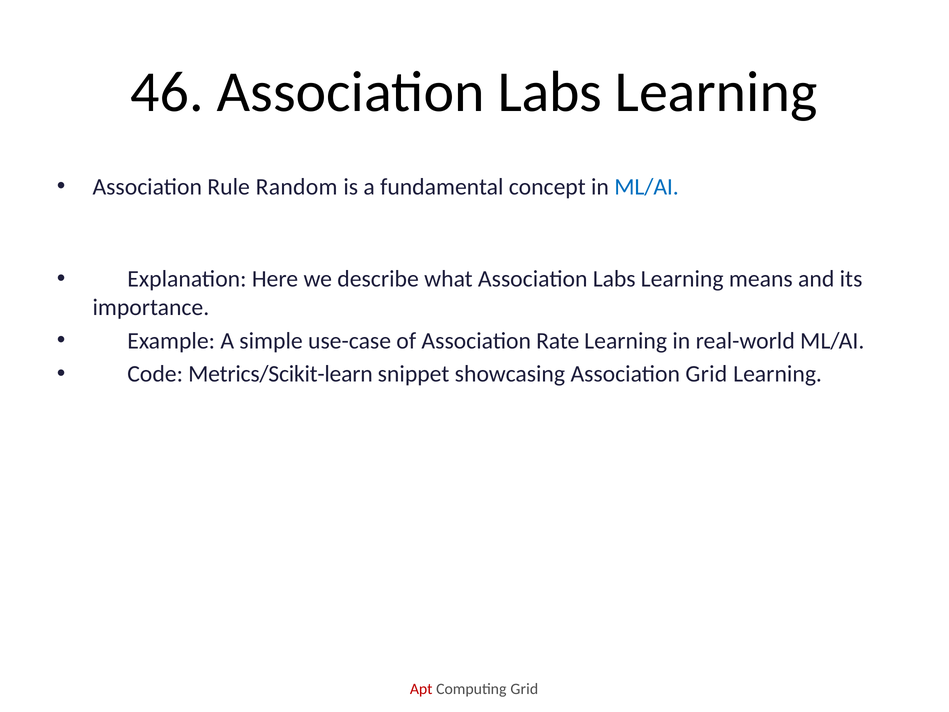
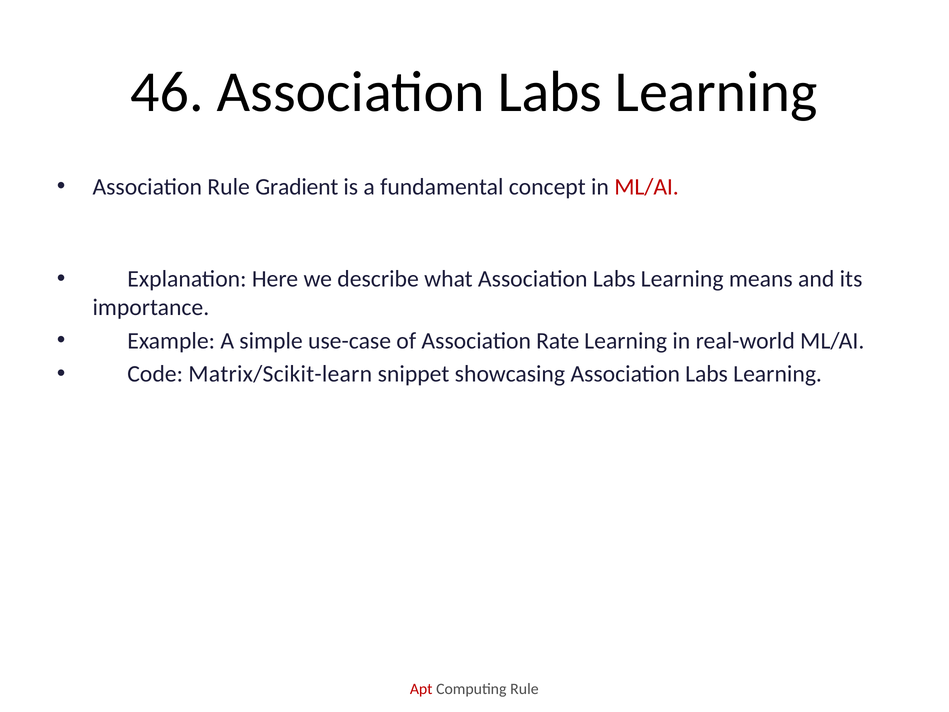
Random: Random -> Gradient
ML/AI at (647, 187) colour: blue -> red
Metrics/Scikit-learn: Metrics/Scikit-learn -> Matrix/Scikit-learn
showcasing Association Grid: Grid -> Labs
Computing Grid: Grid -> Rule
